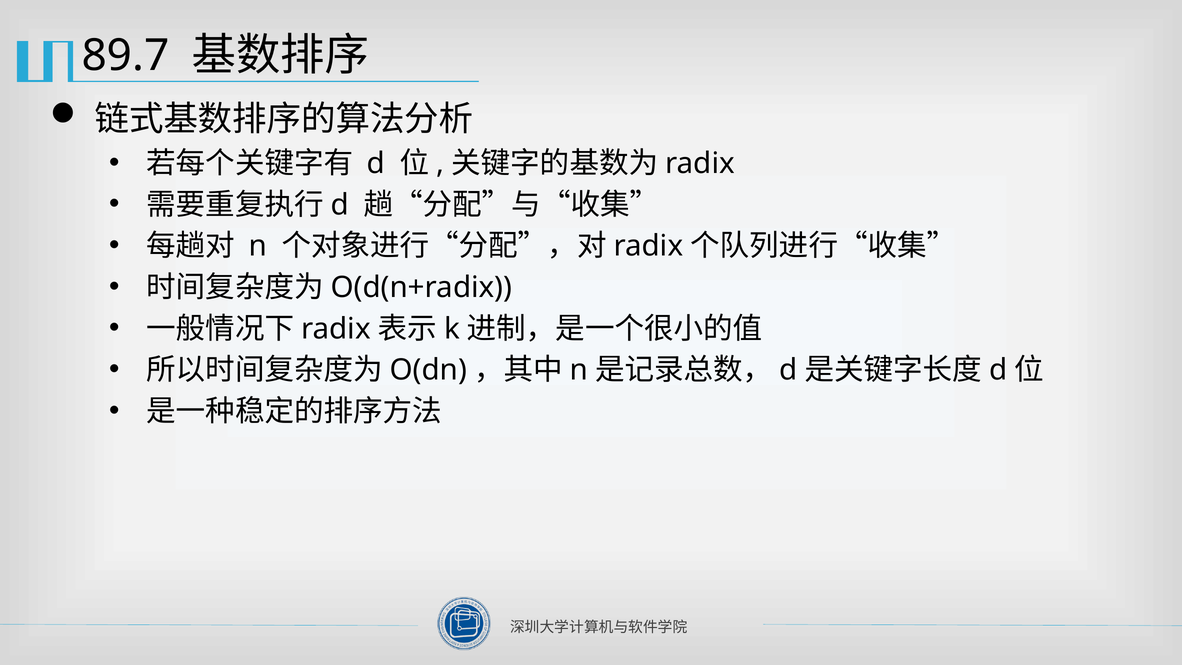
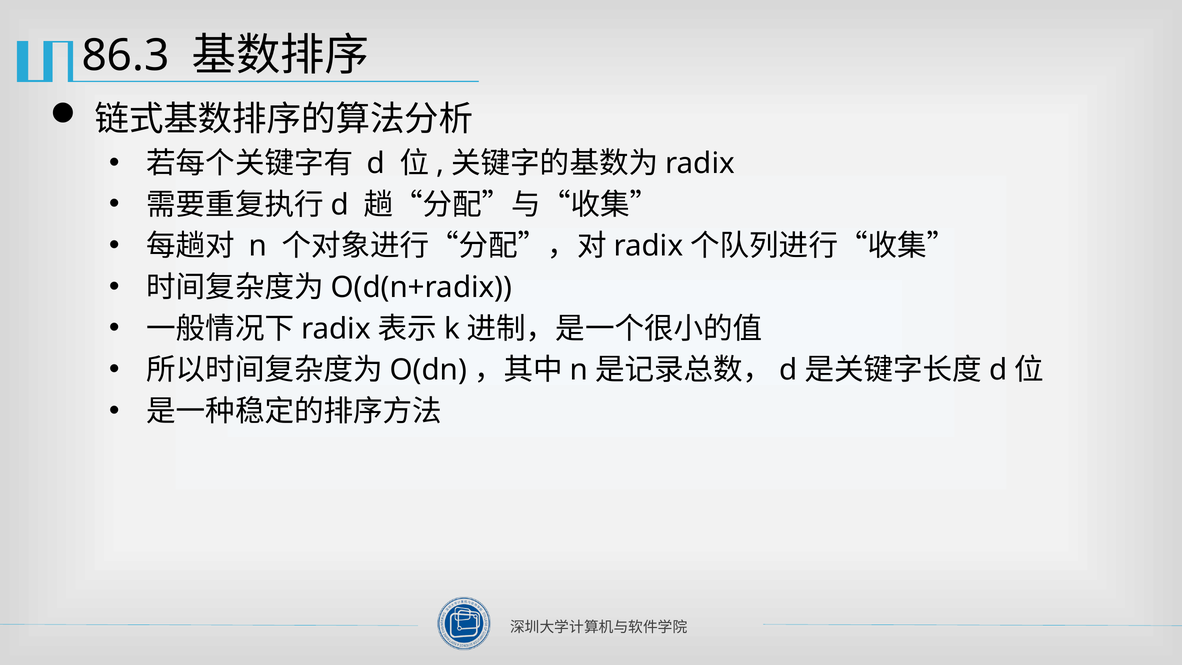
89.7: 89.7 -> 86.3
